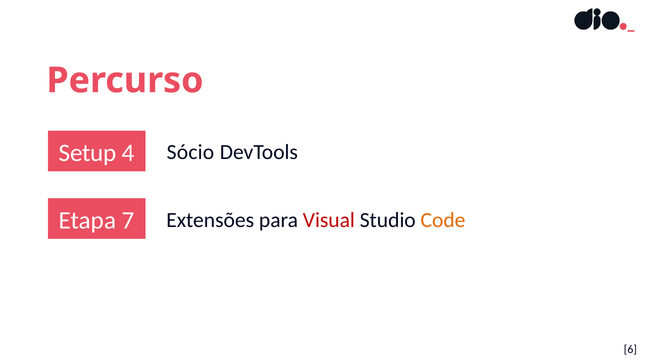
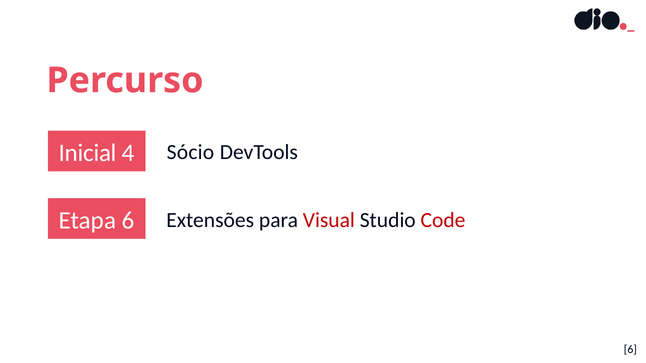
Setup: Setup -> Inicial
Etapa 7: 7 -> 6
Code colour: orange -> red
